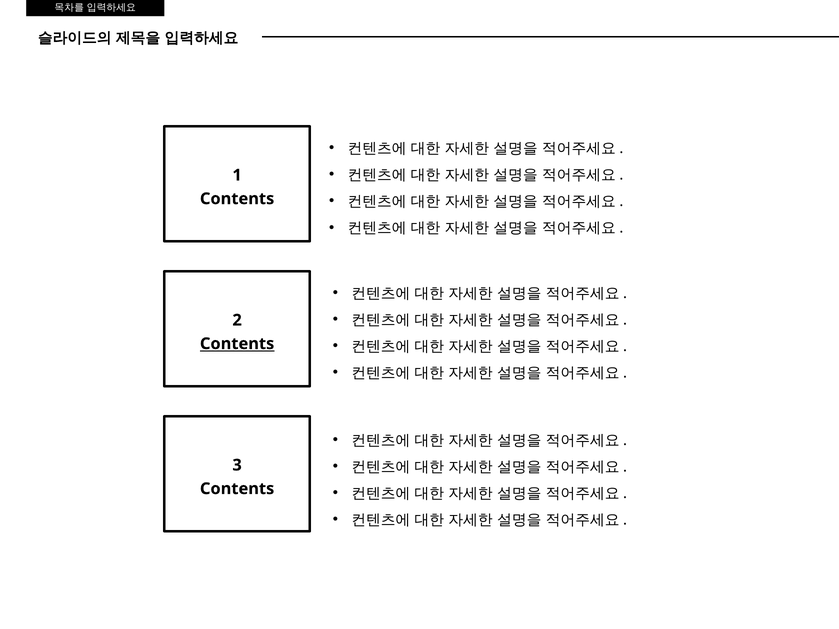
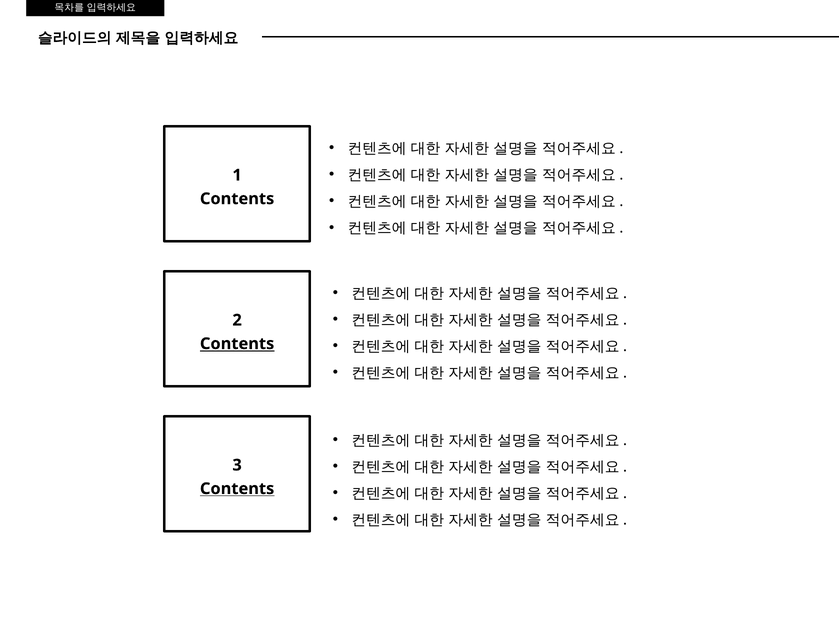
Contents at (237, 489) underline: none -> present
